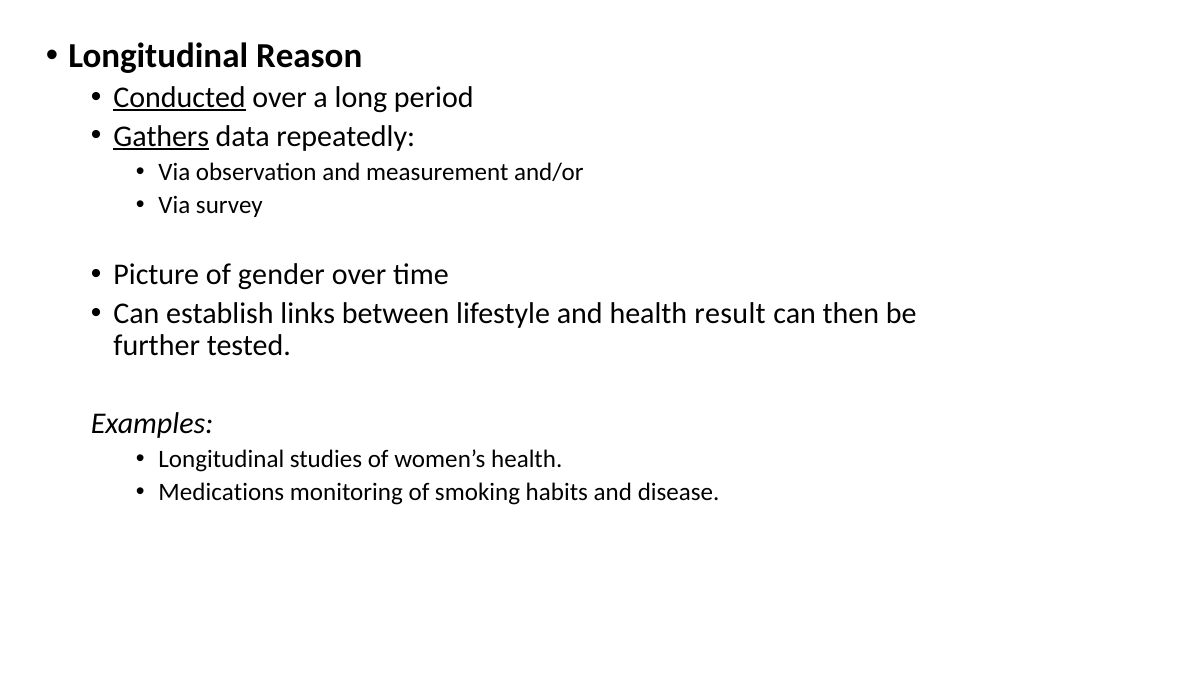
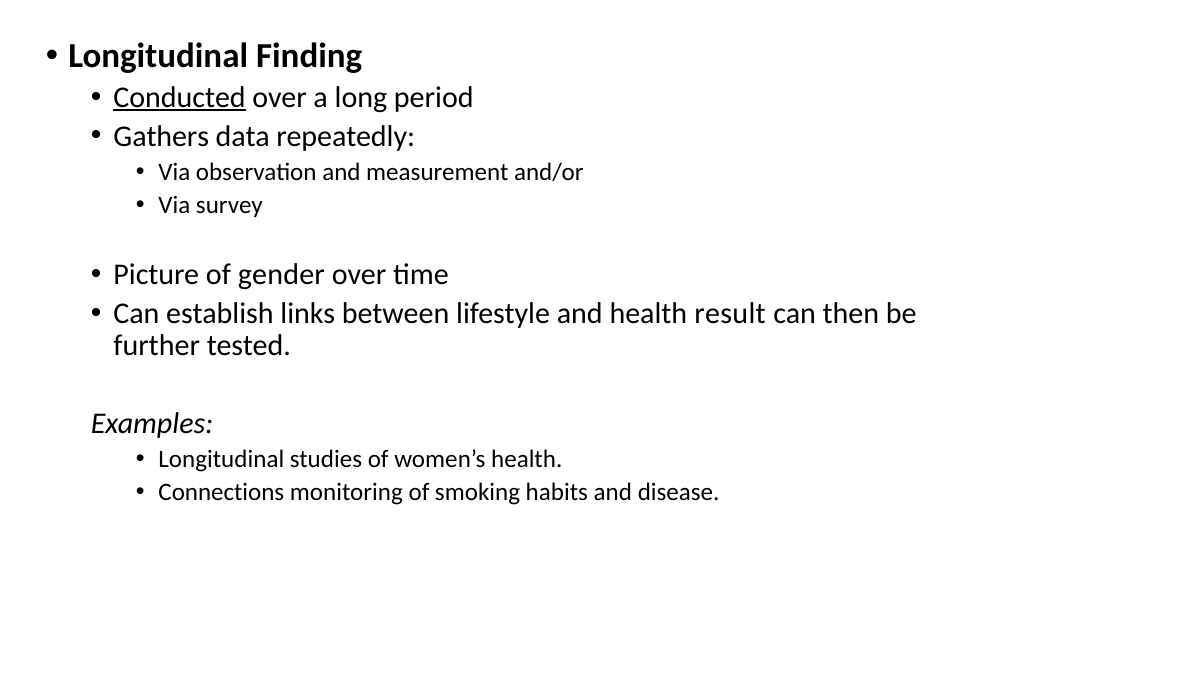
Reason: Reason -> Finding
Gathers underline: present -> none
Medications: Medications -> Connections
